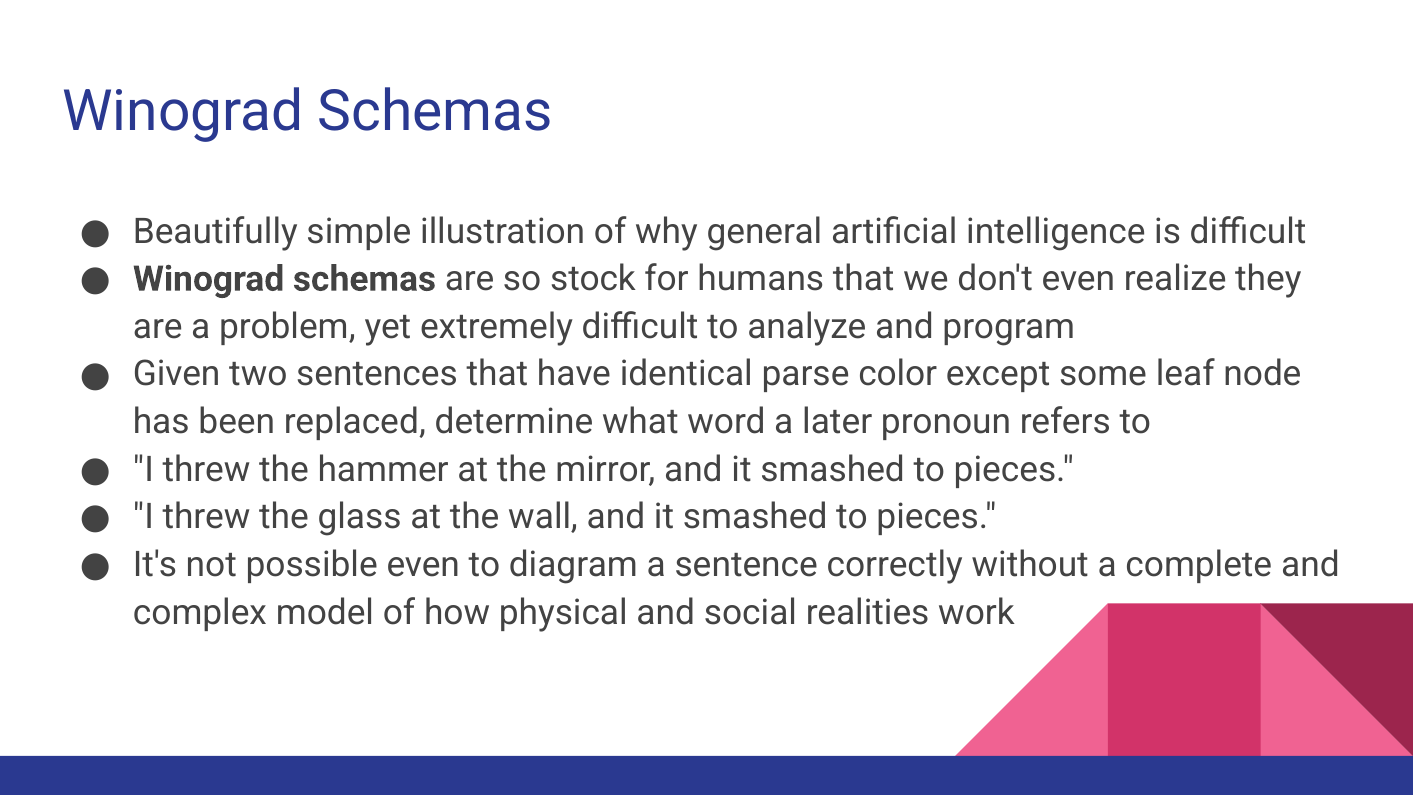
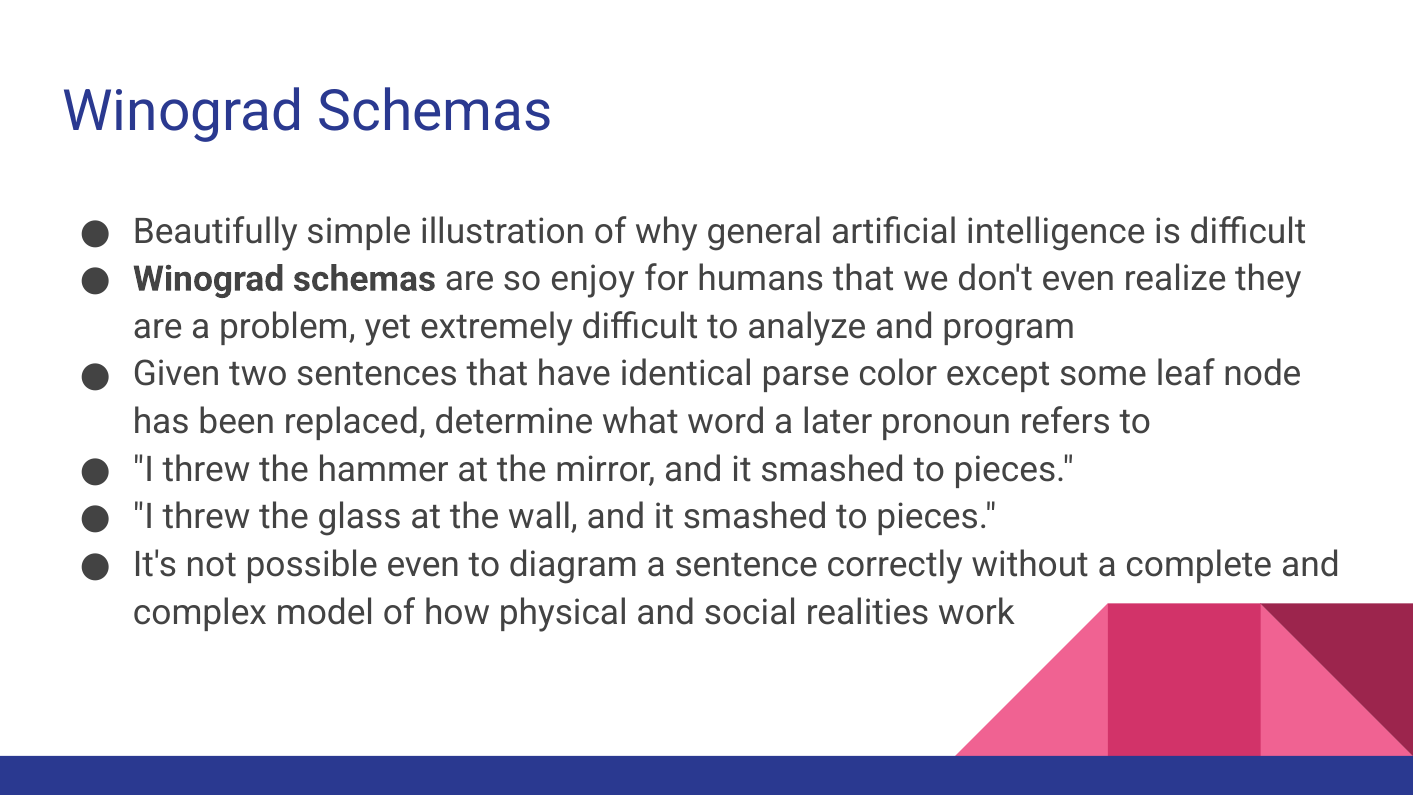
stock: stock -> enjoy
